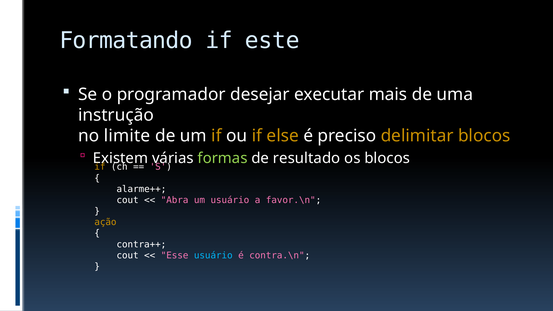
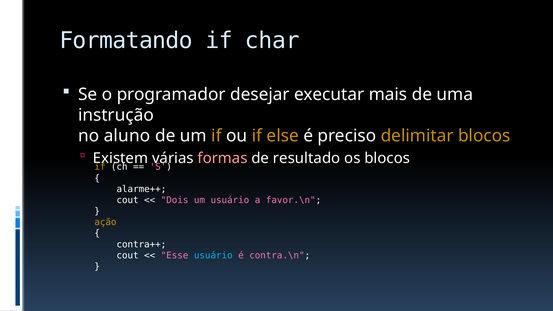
este: este -> char
limite: limite -> aluno
formas colour: light green -> pink
Abra: Abra -> Dois
